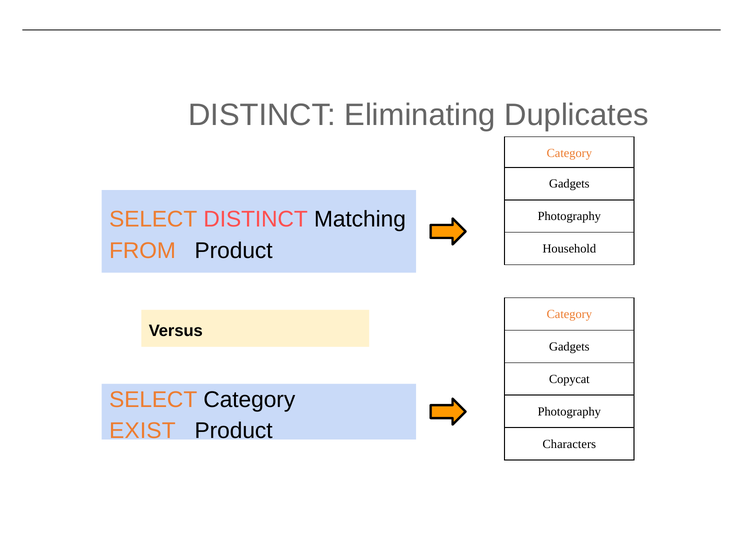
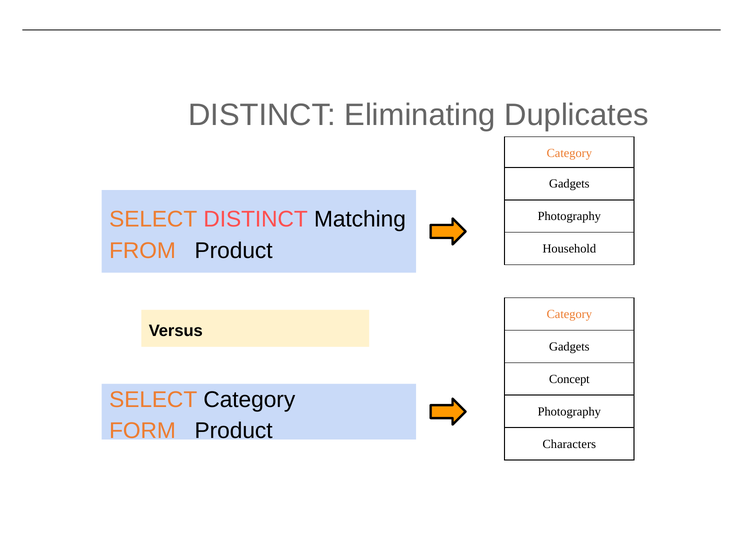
Copycat: Copycat -> Concept
EXIST: EXIST -> FORM
